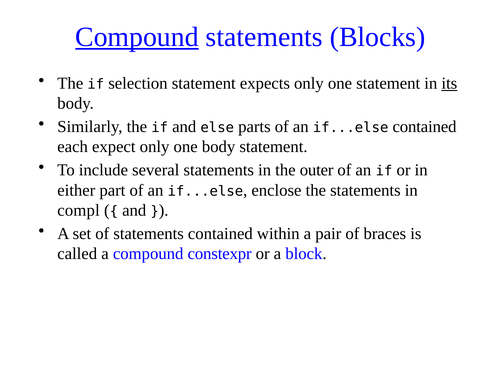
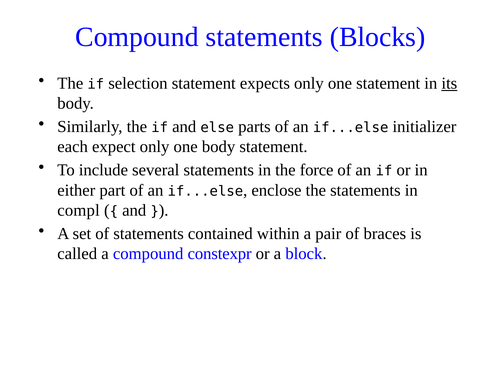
Compound at (137, 37) underline: present -> none
if...else contained: contained -> initializer
outer: outer -> force
